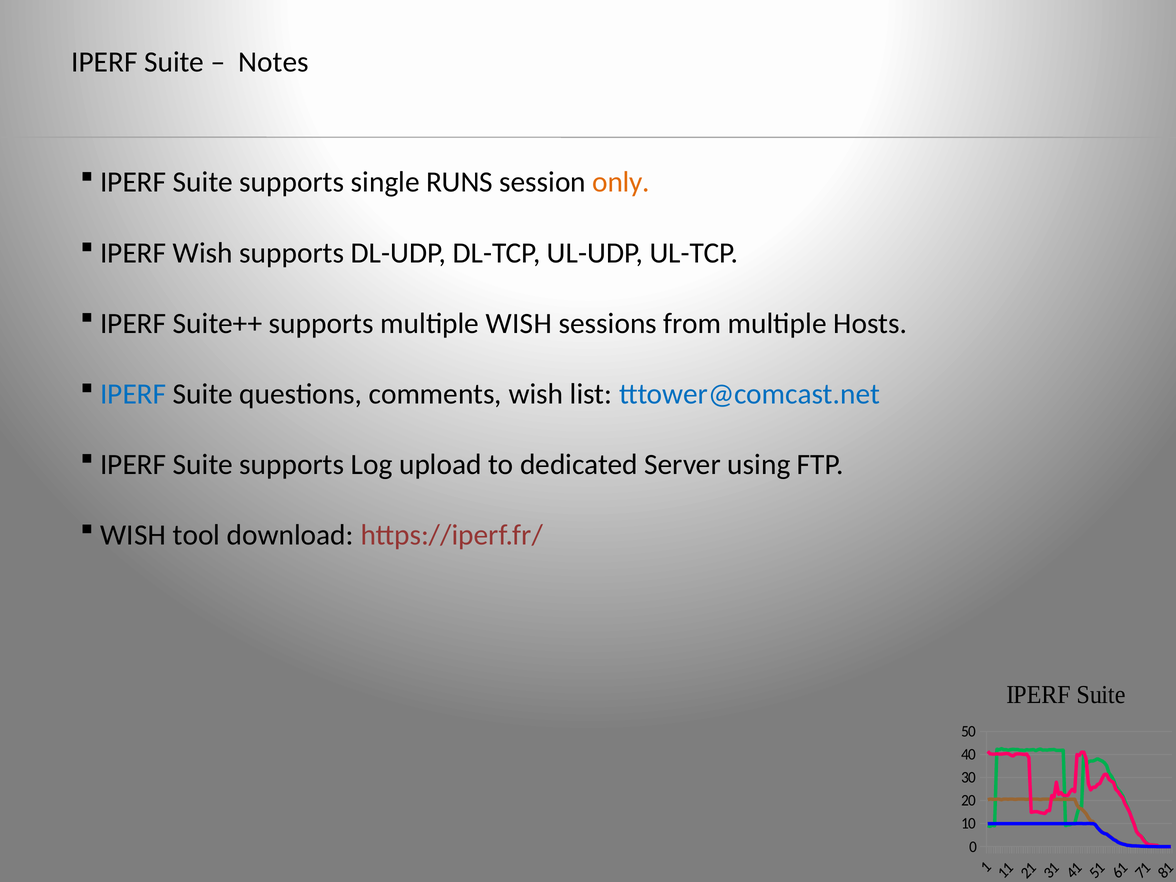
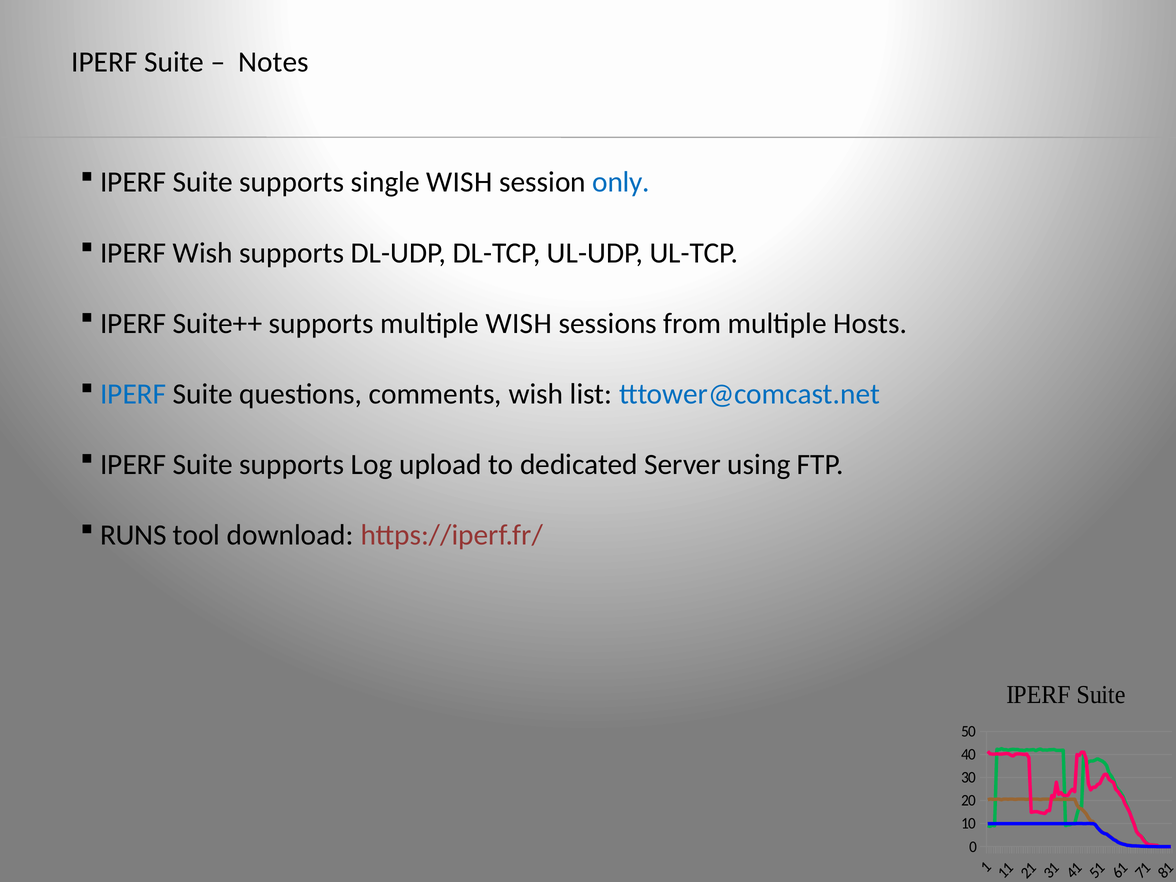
single RUNS: RUNS -> WISH
only colour: orange -> blue
WISH at (133, 535): WISH -> RUNS
